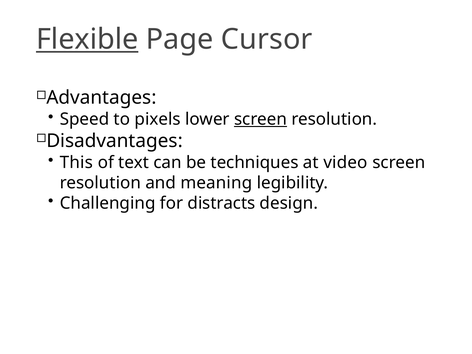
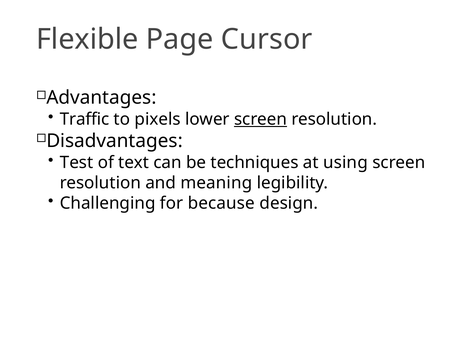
Flexible underline: present -> none
Speed: Speed -> Traffic
This: This -> Test
video: video -> using
distracts: distracts -> because
